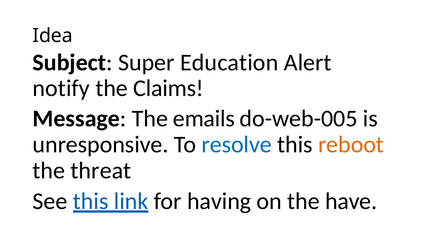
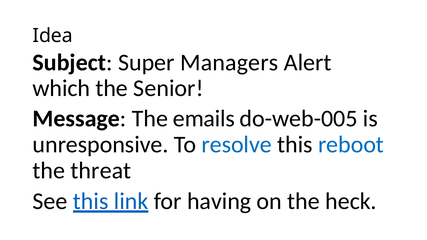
Education: Education -> Managers
notify: notify -> which
Claims: Claims -> Senior
reboot colour: orange -> blue
have: have -> heck
